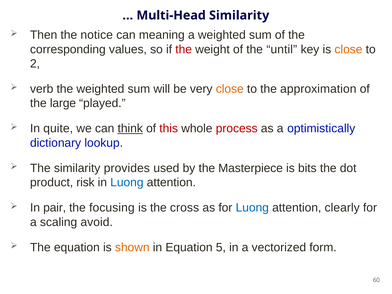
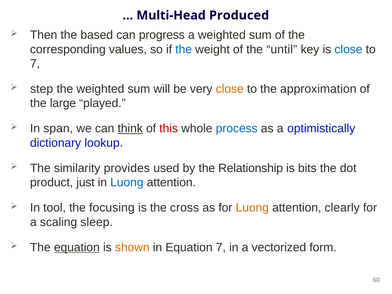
Multi-Head Similarity: Similarity -> Produced
notice: notice -> based
meaning: meaning -> progress
the at (184, 49) colour: red -> blue
close at (348, 49) colour: orange -> blue
2 at (35, 64): 2 -> 7
verb: verb -> step
quite: quite -> span
process colour: red -> blue
Masterpiece: Masterpiece -> Relationship
risk: risk -> just
pair: pair -> tool
Luong at (252, 208) colour: blue -> orange
avoid: avoid -> sleep
equation at (77, 247) underline: none -> present
Equation 5: 5 -> 7
